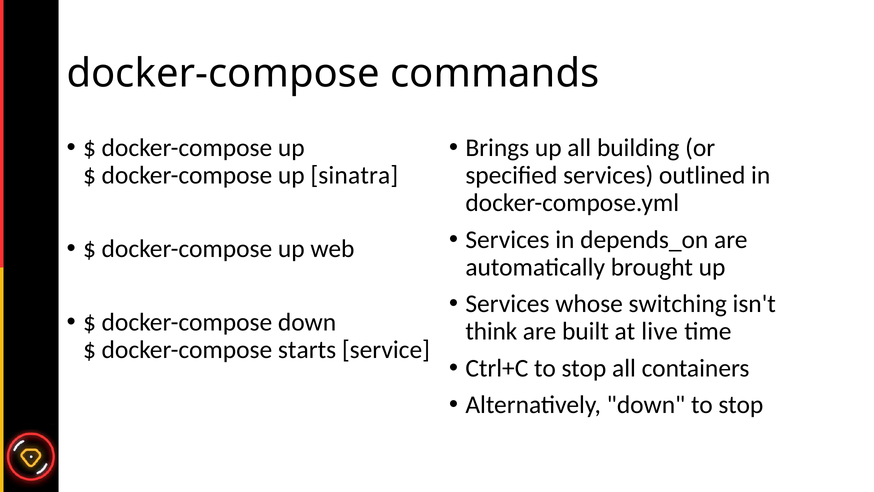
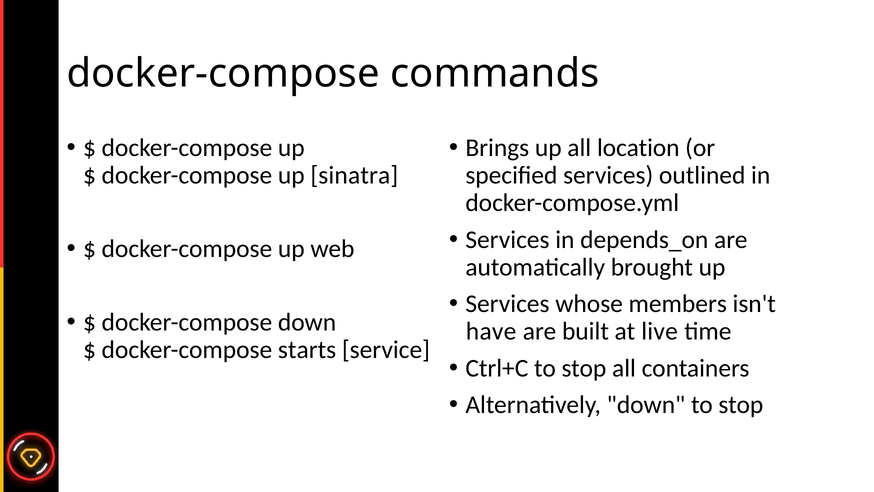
building: building -> location
switching: switching -> members
think: think -> have
